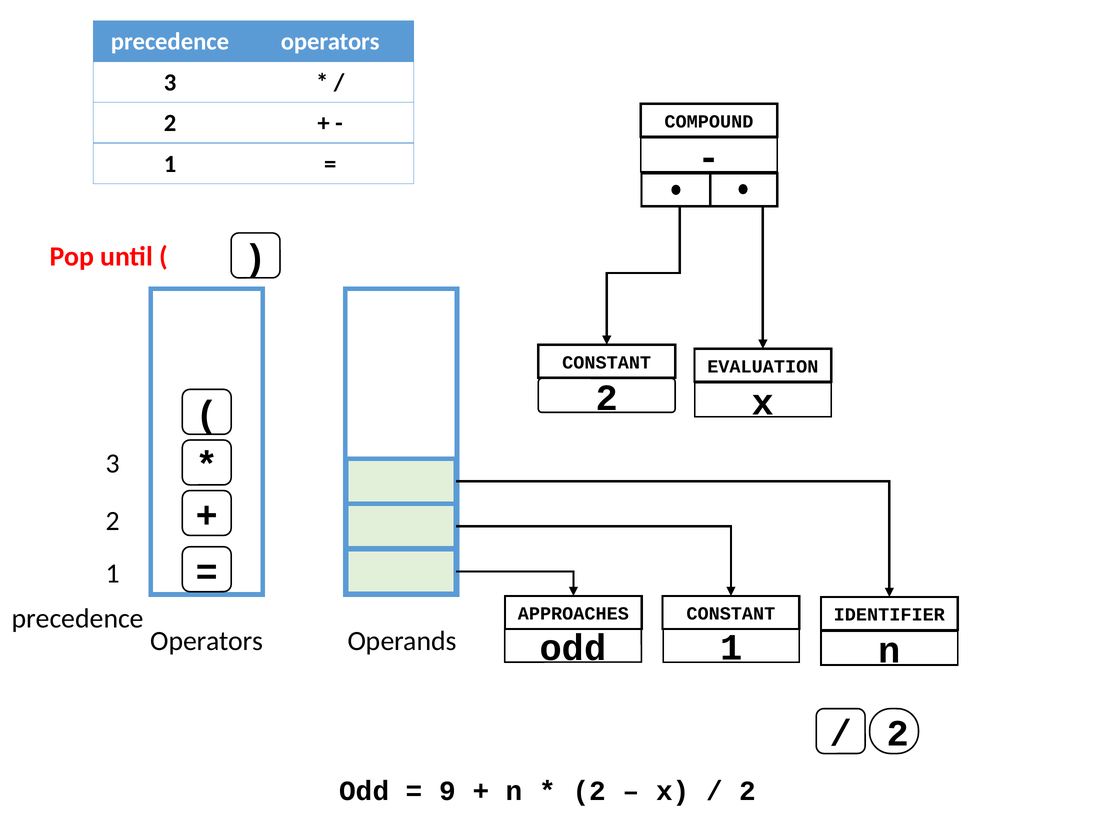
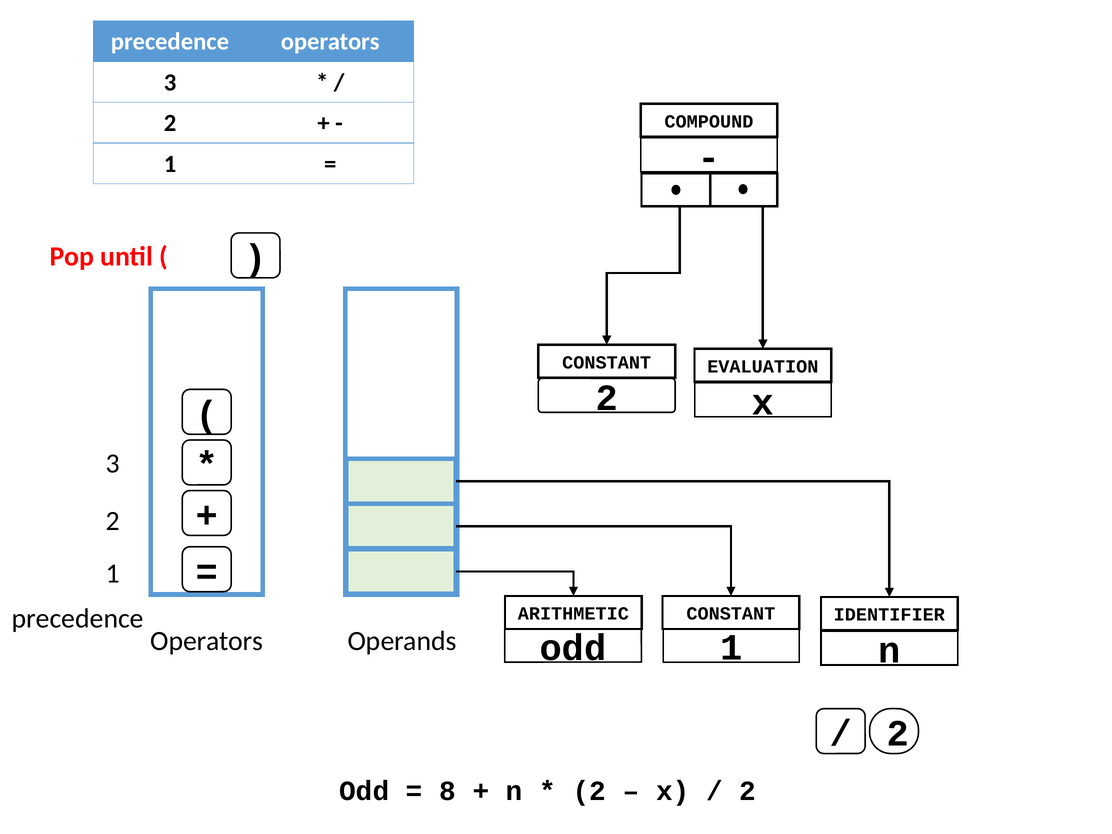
APPROACHES: APPROACHES -> ARITHMETIC
9: 9 -> 8
